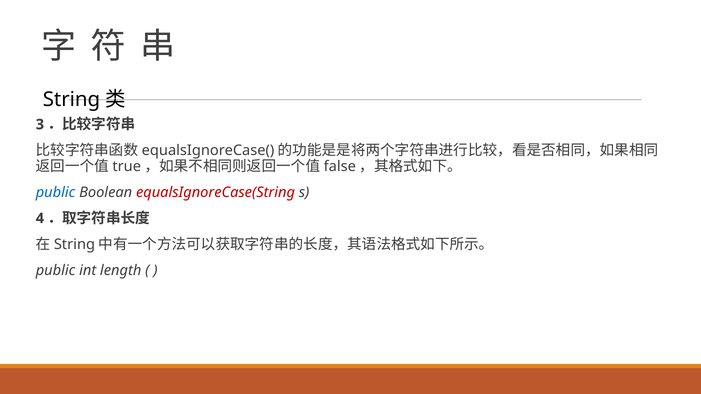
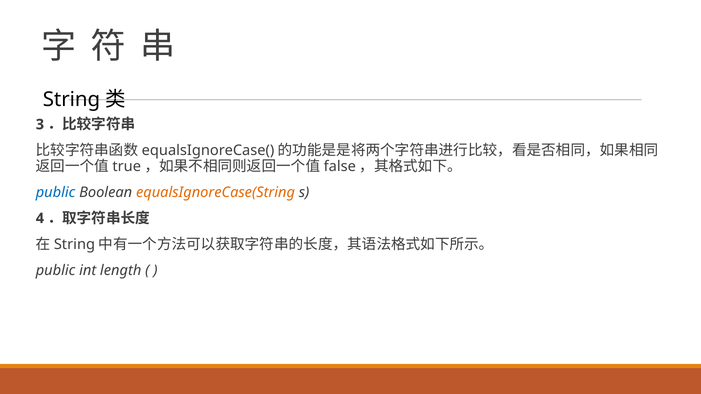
equalsIgnoreCase(String colour: red -> orange
